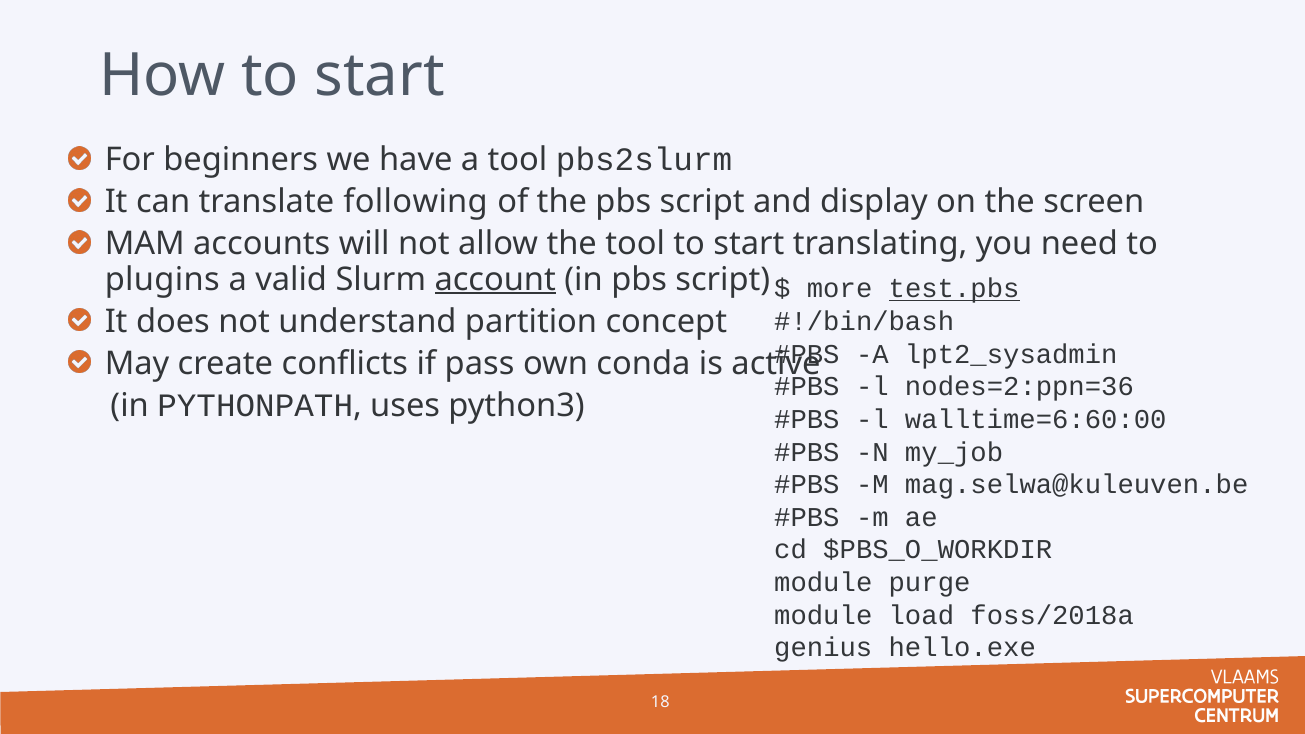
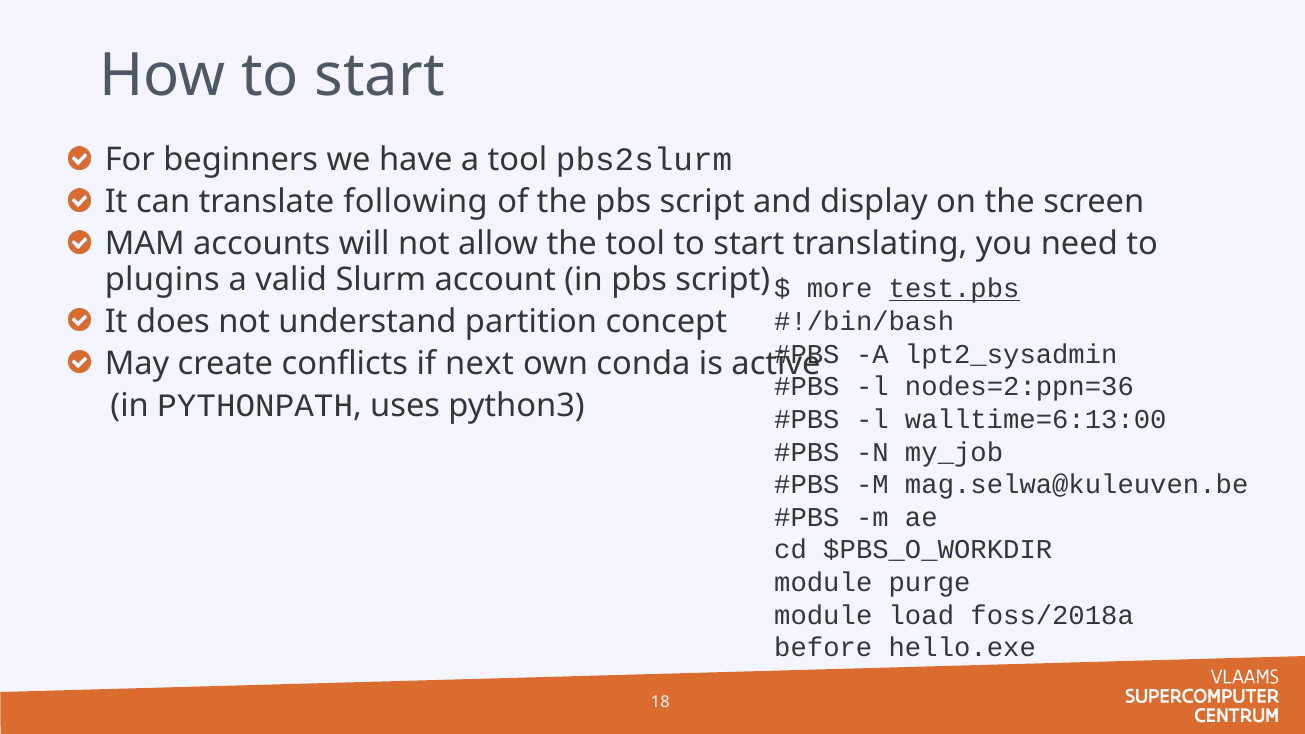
account underline: present -> none
pass: pass -> next
walltime=6:60:00: walltime=6:60:00 -> walltime=6:13:00
genius: genius -> before
